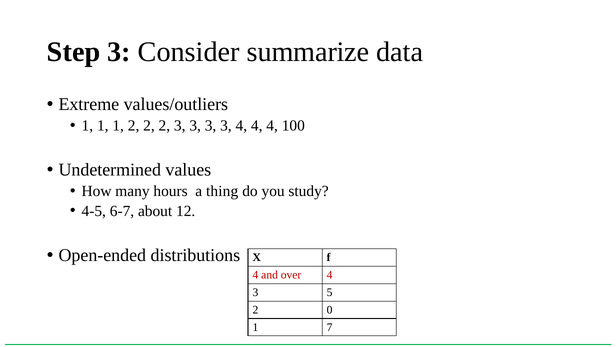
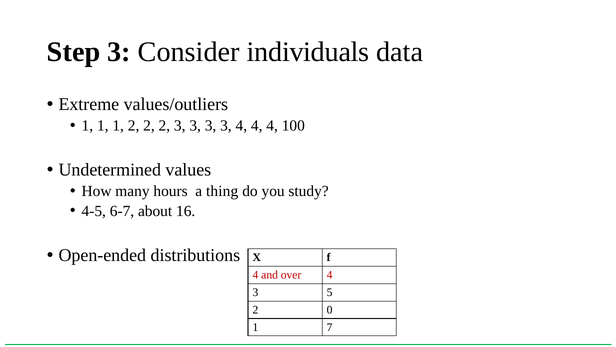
summarize: summarize -> individuals
12: 12 -> 16
